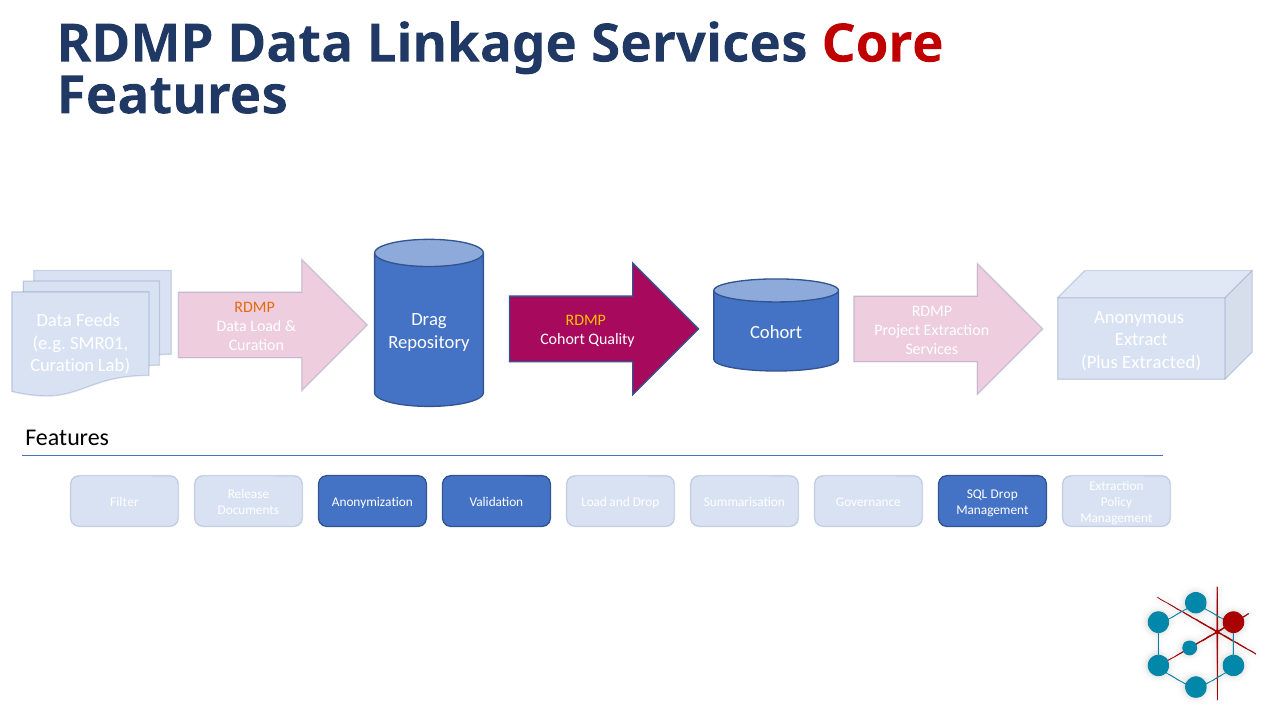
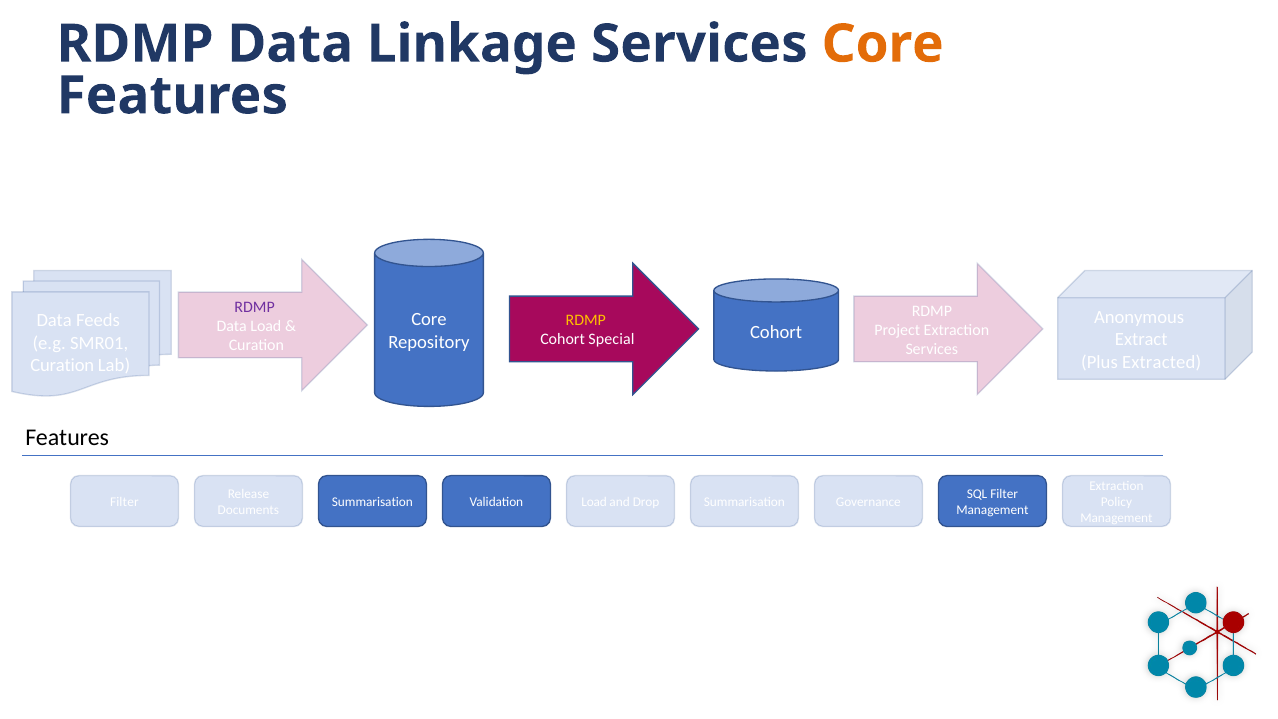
Core at (883, 44) colour: red -> orange
RDMP at (255, 307) colour: orange -> purple
Drag at (429, 320): Drag -> Core
Quality: Quality -> Special
SQL Drop: Drop -> Filter
Anonymization at (372, 502): Anonymization -> Summarisation
